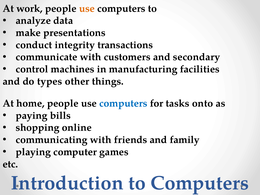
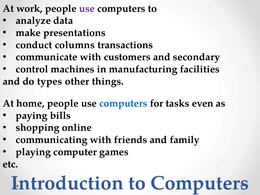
use at (87, 8) colour: orange -> purple
integrity: integrity -> columns
onto: onto -> even
